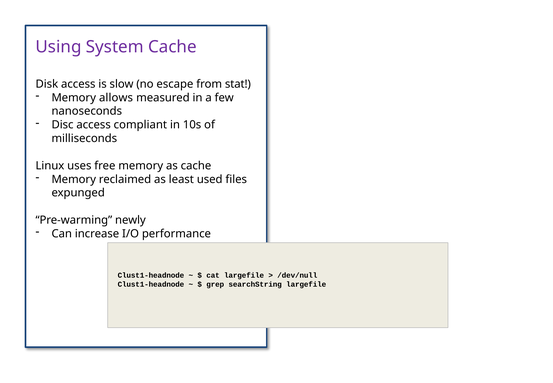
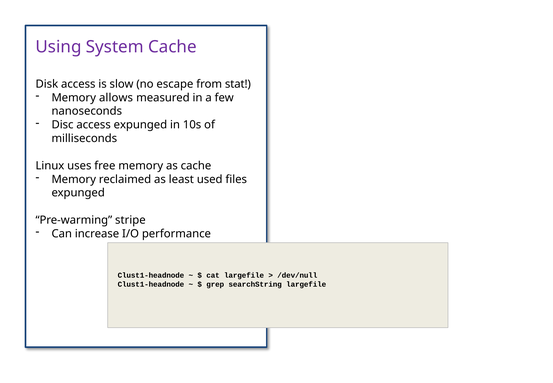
access compliant: compliant -> expunged
newly: newly -> stripe
